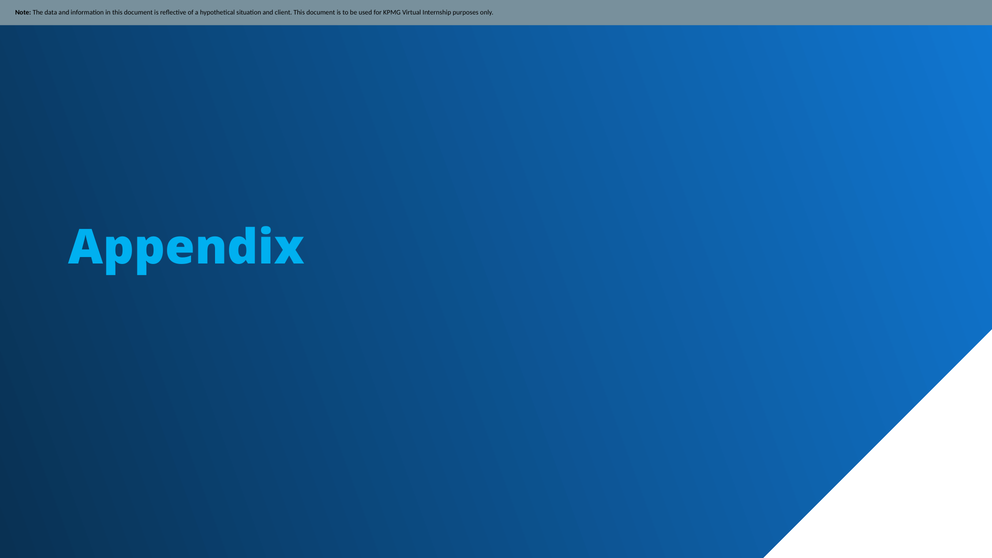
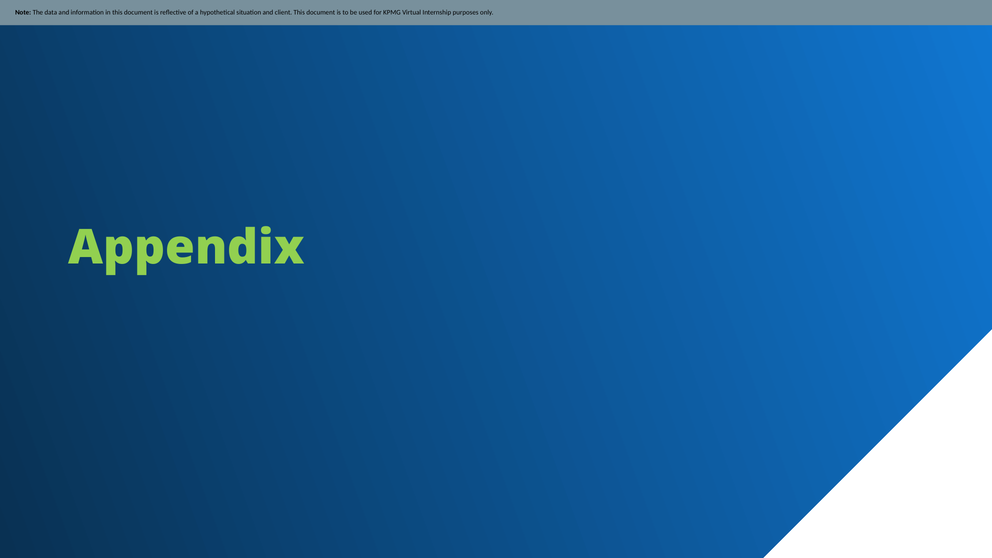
Appendix colour: light blue -> light green
